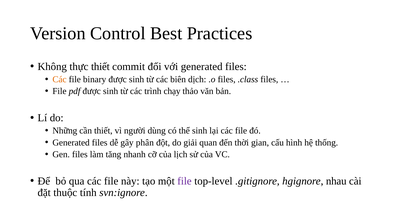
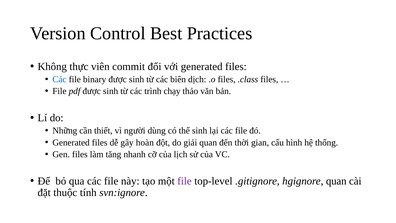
thực thiết: thiết -> viên
Các at (60, 79) colour: orange -> blue
phân: phân -> hoàn
hgignore nhau: nhau -> quan
